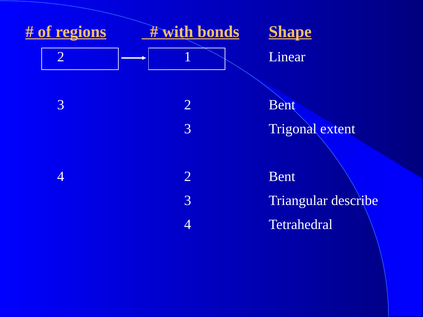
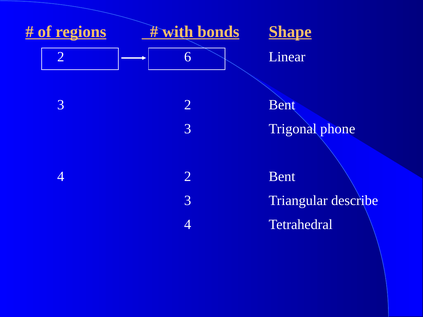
1: 1 -> 6
extent: extent -> phone
